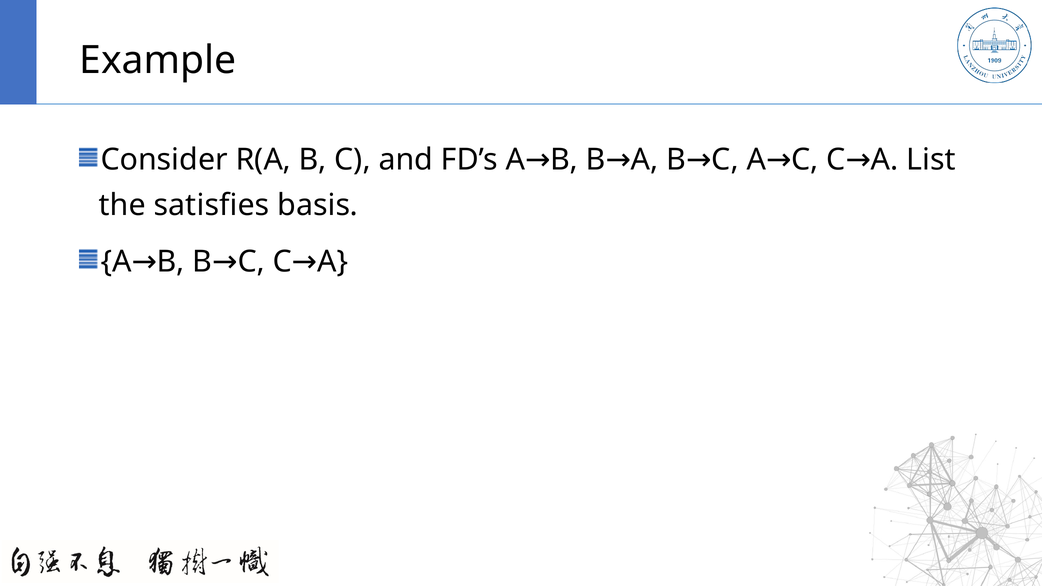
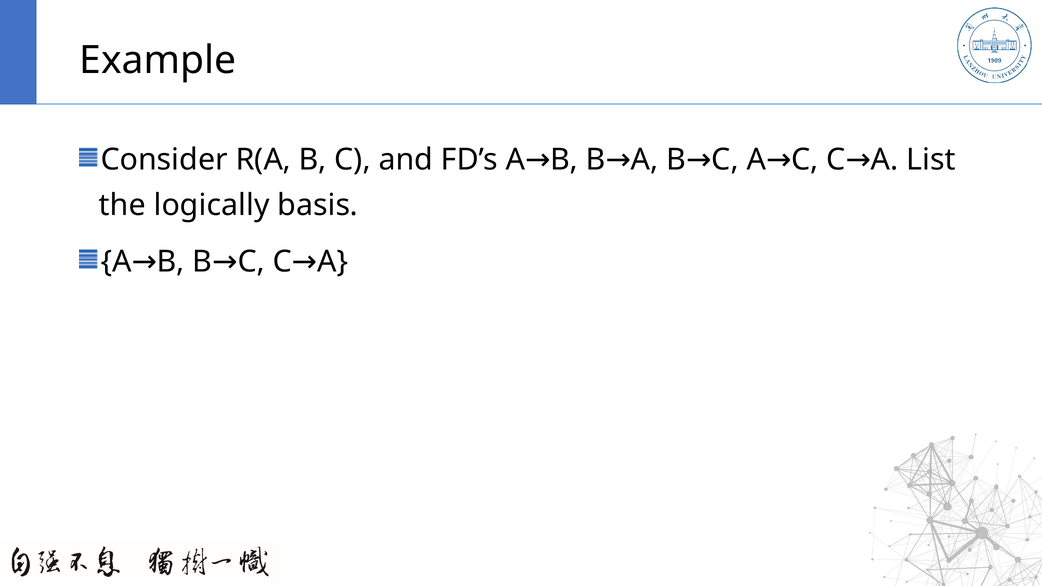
satisfies: satisfies -> logically
